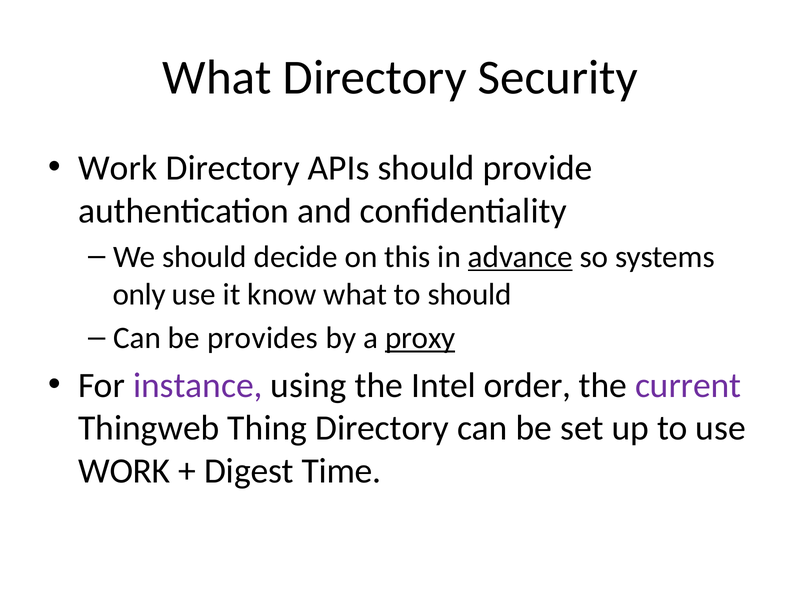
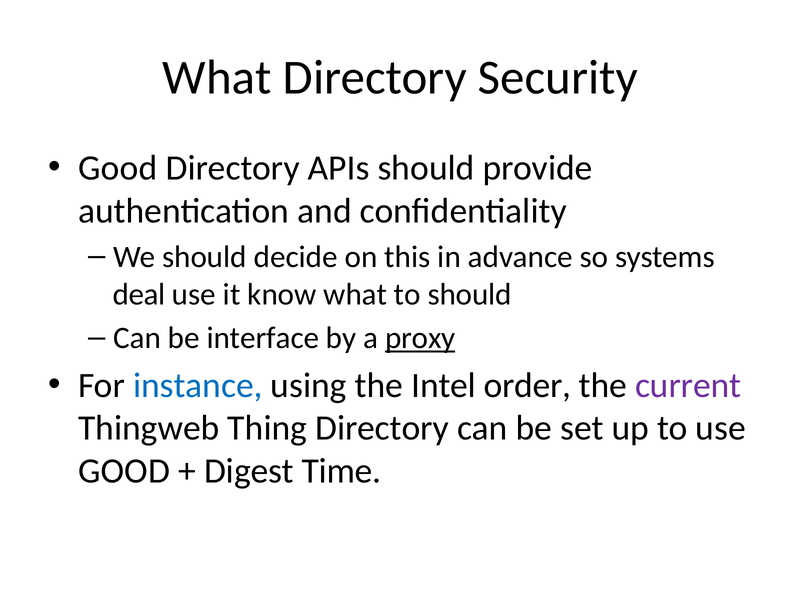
Work at (118, 168): Work -> Good
advance underline: present -> none
only: only -> deal
provides: provides -> interface
instance colour: purple -> blue
WORK at (124, 471): WORK -> GOOD
